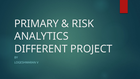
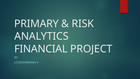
DIFFERENT: DIFFERENT -> FINANCIAL
